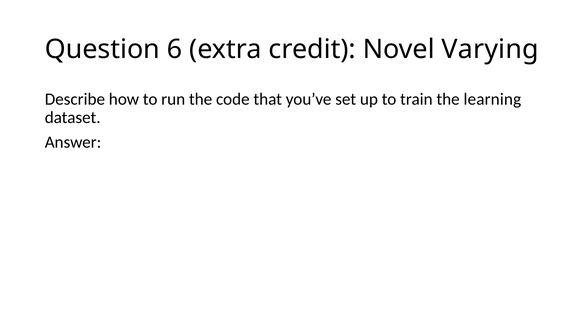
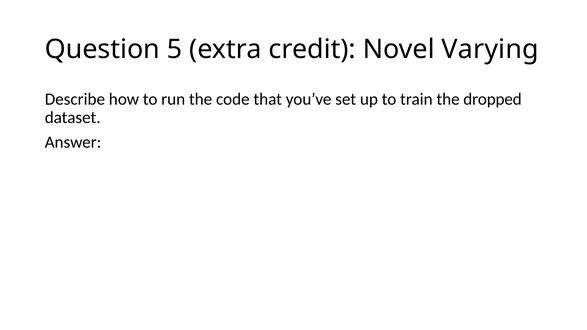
6: 6 -> 5
learning: learning -> dropped
